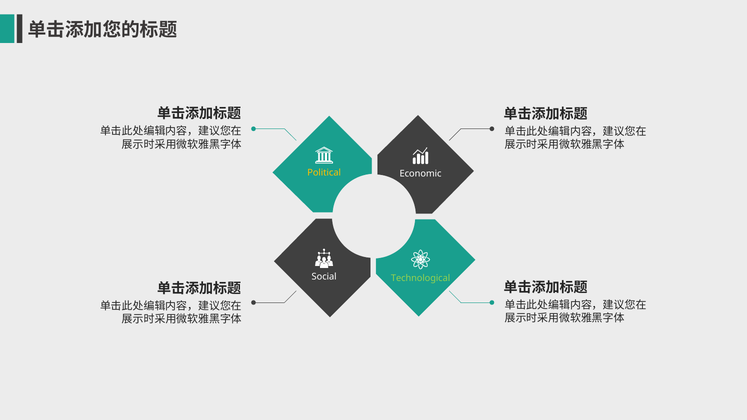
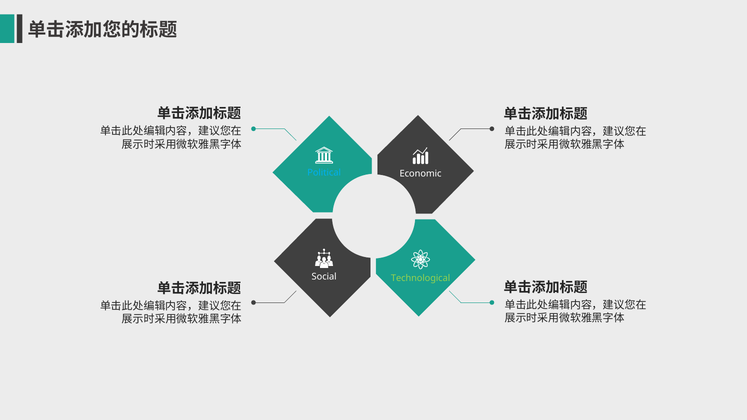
Political colour: yellow -> light blue
